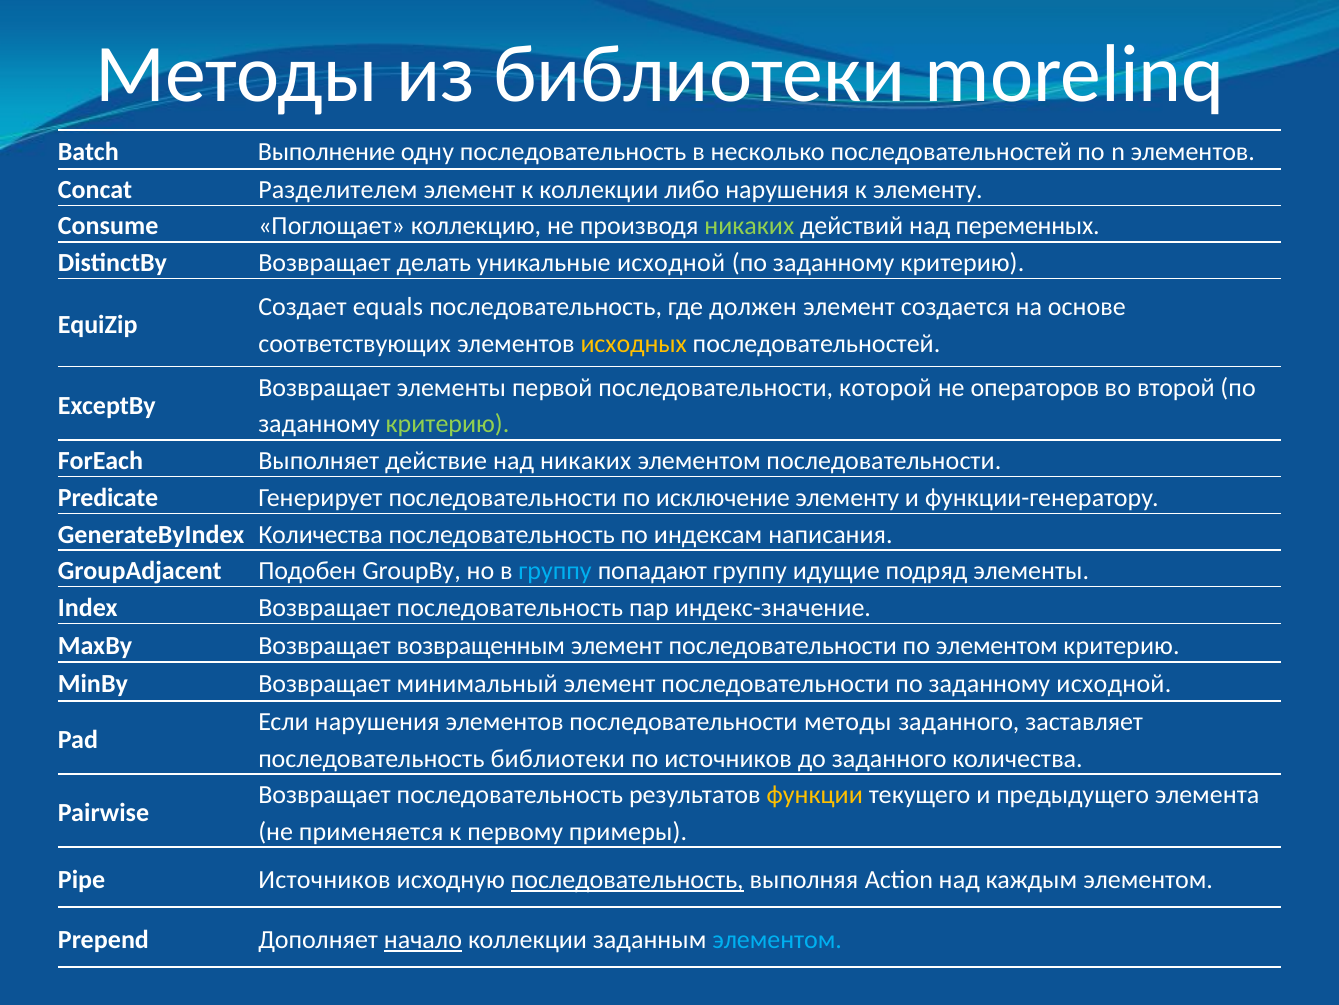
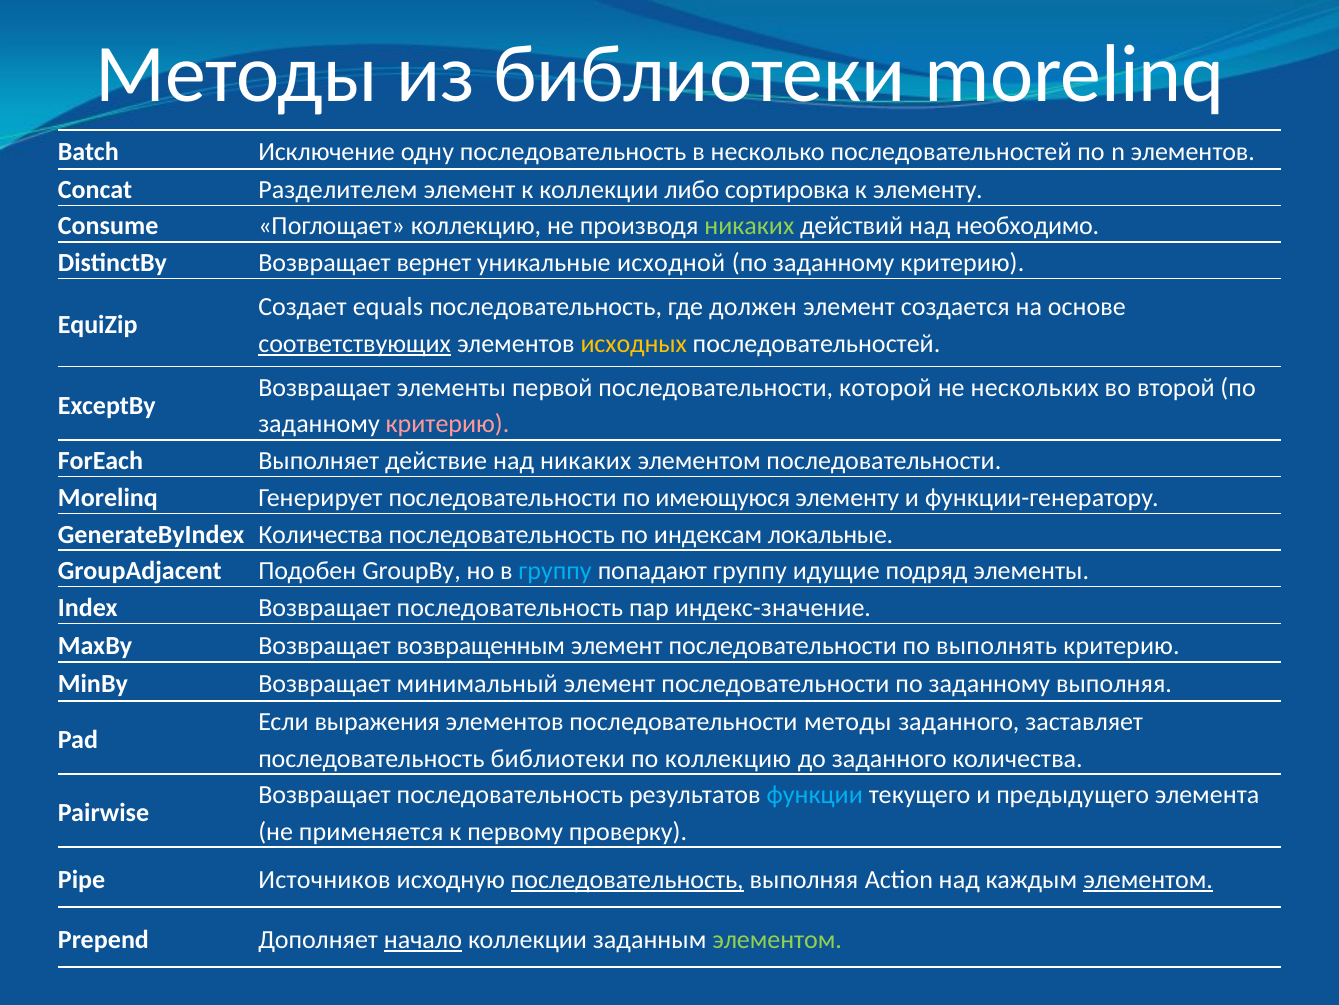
Выполнение: Выполнение -> Исключение
либо нарушения: нарушения -> сортировка
переменных: переменных -> необходимо
делать: делать -> вернет
соответствующих underline: none -> present
операторов: операторов -> нескольких
критерию at (448, 424) colour: light green -> pink
Predicate at (108, 497): Predicate -> Morelinq
исключение: исключение -> имеющуюся
написания: написания -> локальные
по элементом: элементом -> выполнять
заданному исходной: исходной -> выполняя
Если нарушения: нарушения -> выражения
по источников: источников -> коллекцию
функции colour: yellow -> light blue
примеры: примеры -> проверку
элементом at (1148, 879) underline: none -> present
элементом at (777, 939) colour: light blue -> light green
